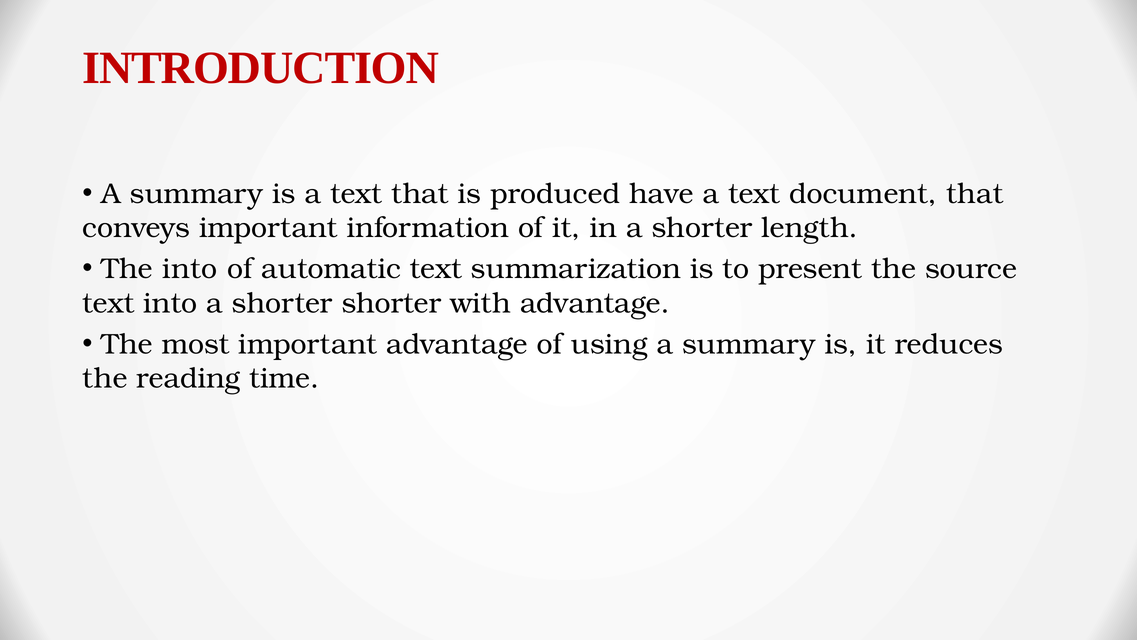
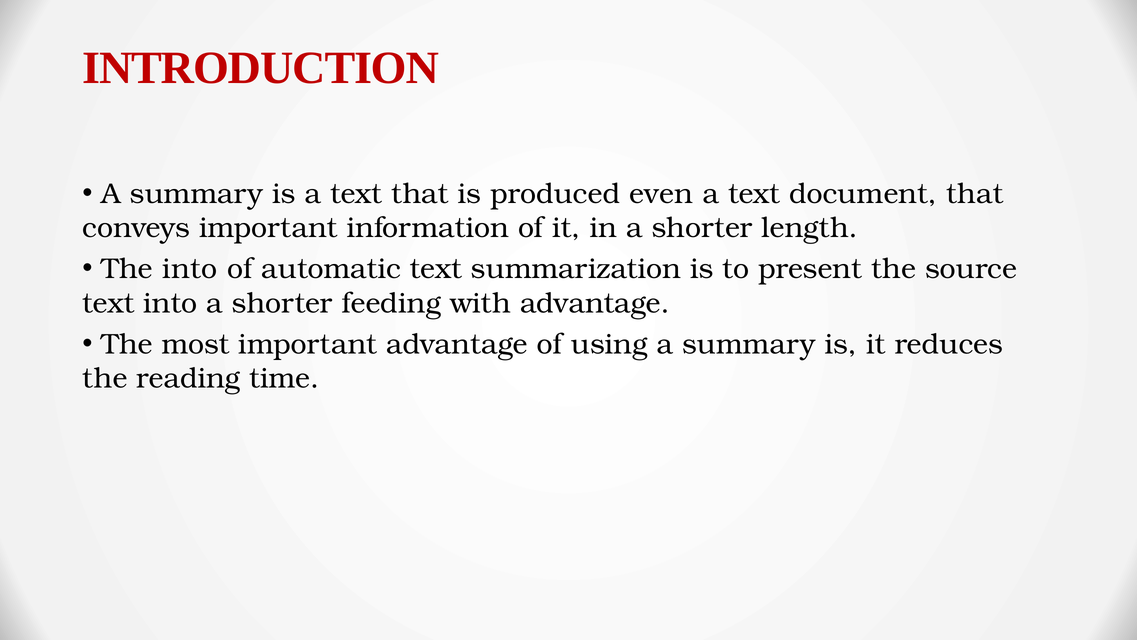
have: have -> even
shorter shorter: shorter -> feeding
